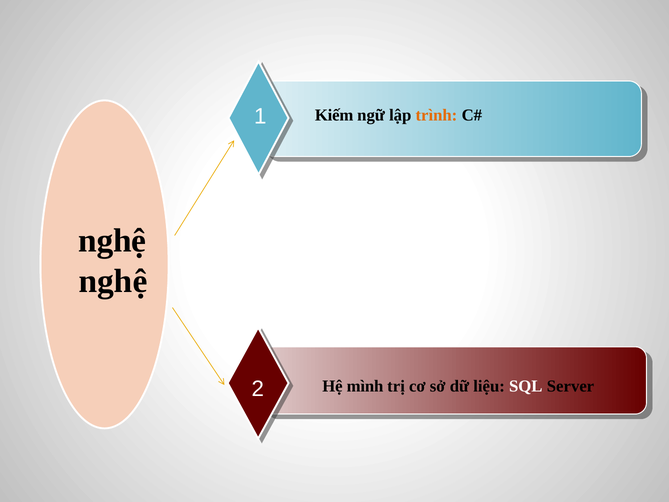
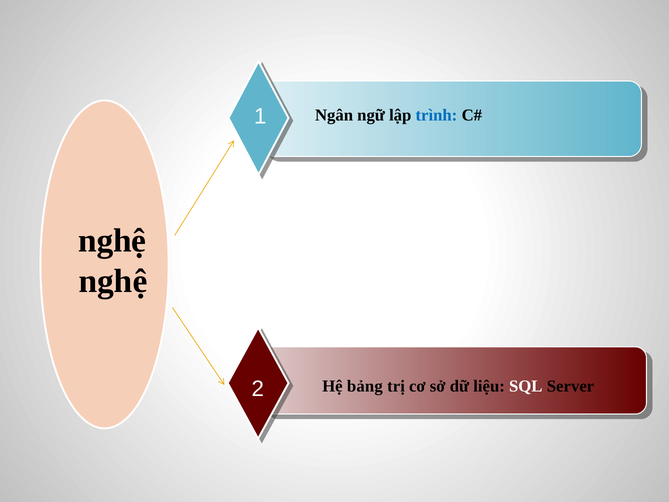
Kiếm: Kiếm -> Ngân
trình colour: orange -> blue
mình: mình -> bảng
